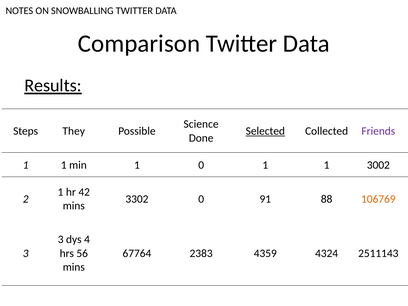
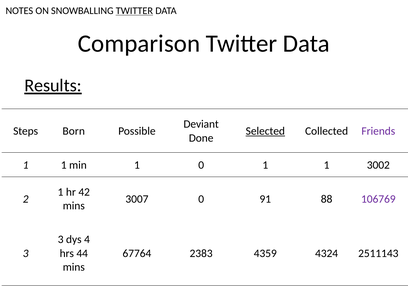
TWITTER at (134, 11) underline: none -> present
Science: Science -> Deviant
They: They -> Born
3302: 3302 -> 3007
106769 colour: orange -> purple
56: 56 -> 44
